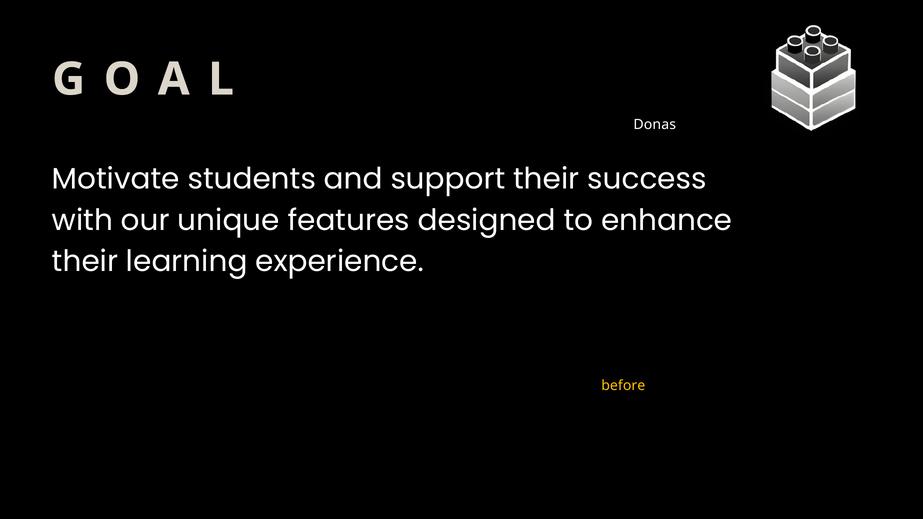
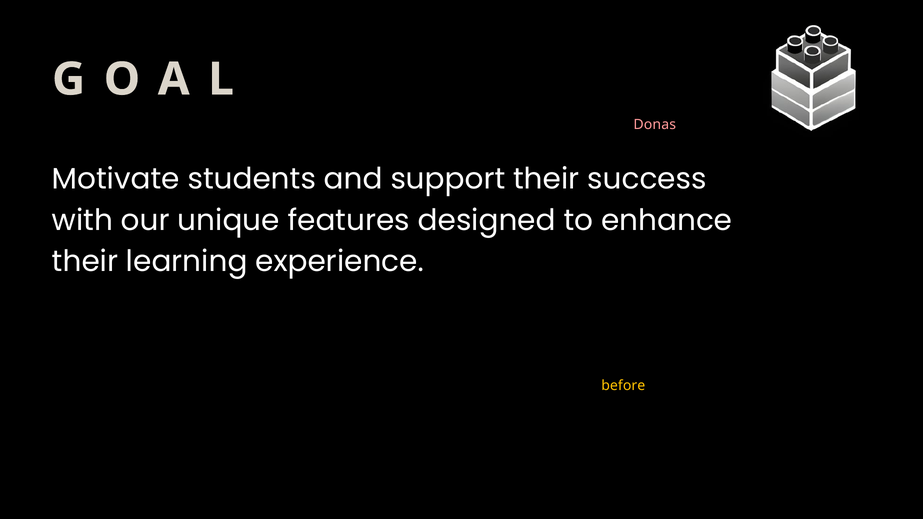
Donas colour: white -> pink
